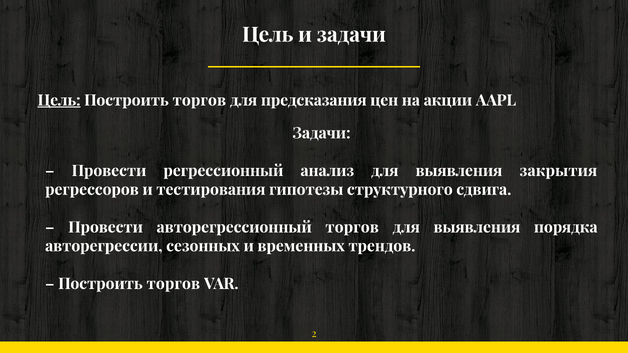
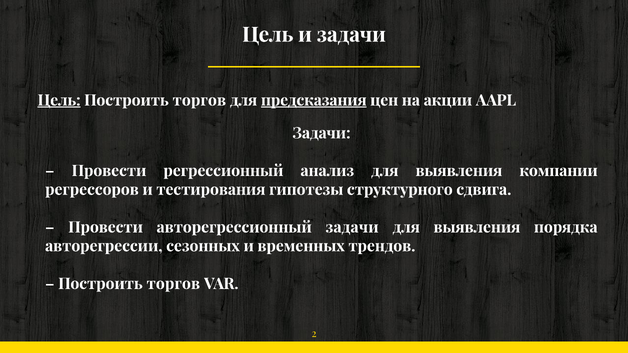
предсказания underline: none -> present
закрытия: закрытия -> компании
авторегрессионный торгов: торгов -> задачи
